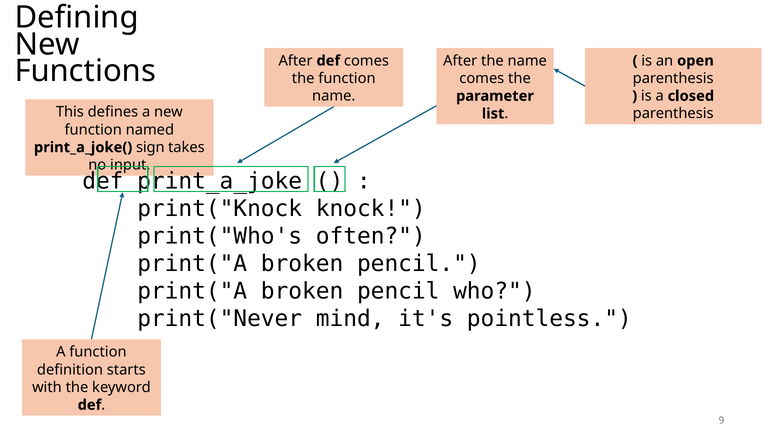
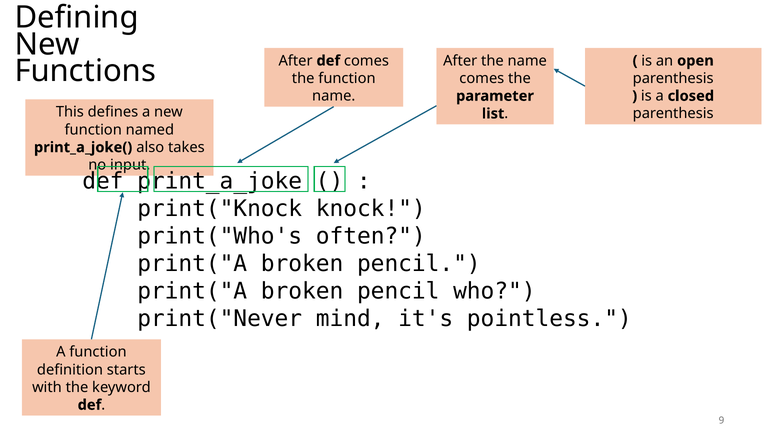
sign: sign -> also
